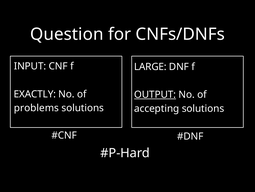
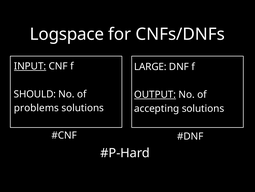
Question: Question -> Logspace
INPUT underline: none -> present
EXACTLY: EXACTLY -> SHOULD
